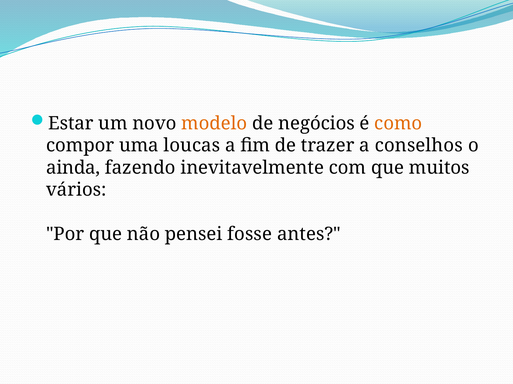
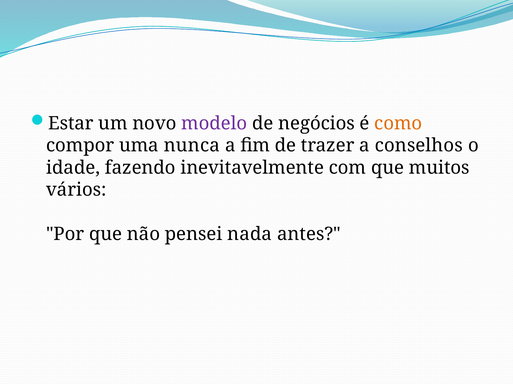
modelo colour: orange -> purple
loucas: loucas -> nunca
ainda: ainda -> idade
fosse: fosse -> nada
